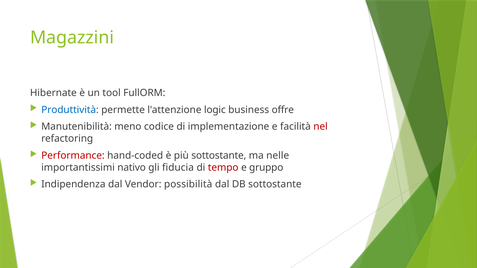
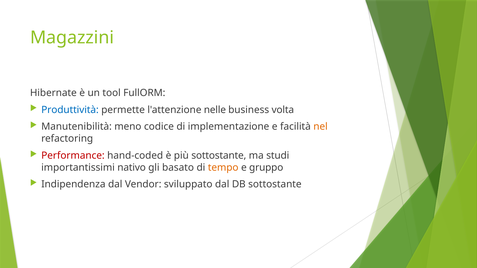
logic: logic -> nelle
offre: offre -> volta
nel colour: red -> orange
nelle: nelle -> studi
fiducia: fiducia -> basato
tempo colour: red -> orange
possibilità: possibilità -> sviluppato
